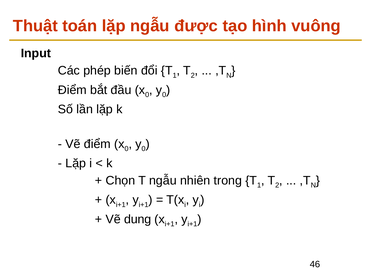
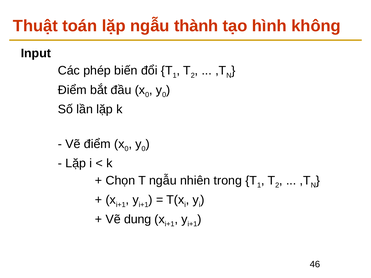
được: được -> thành
vuông: vuông -> không
